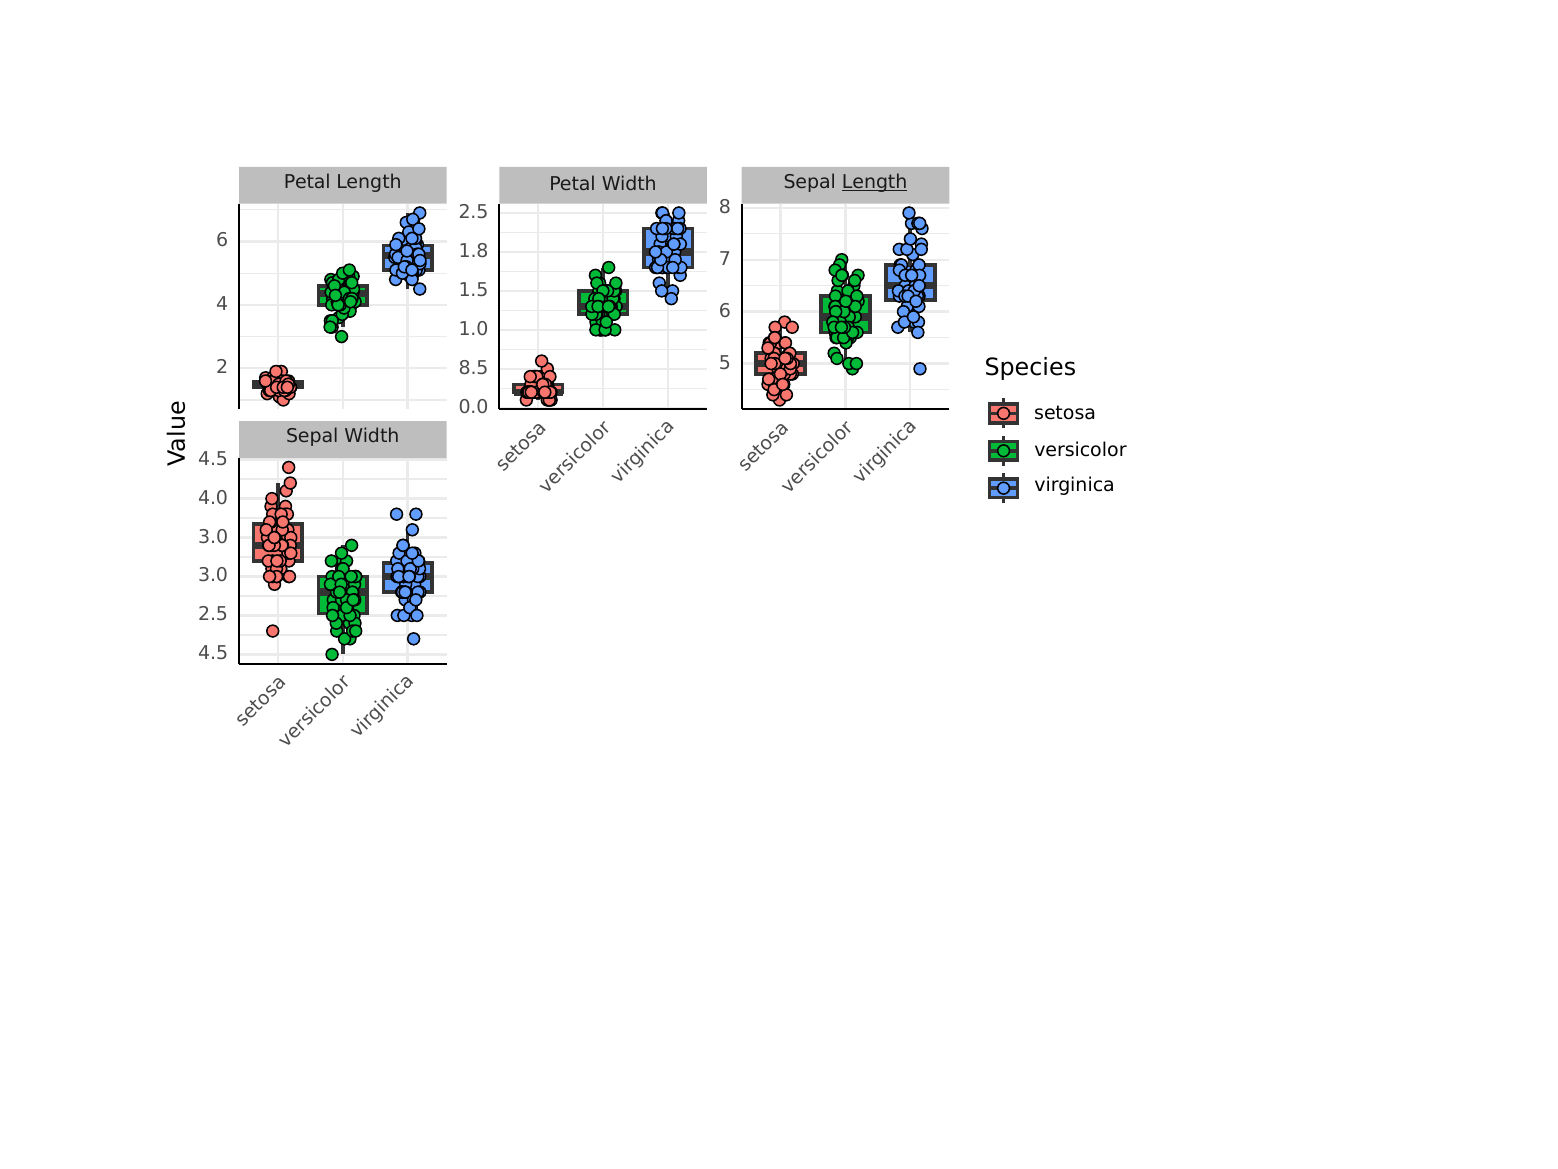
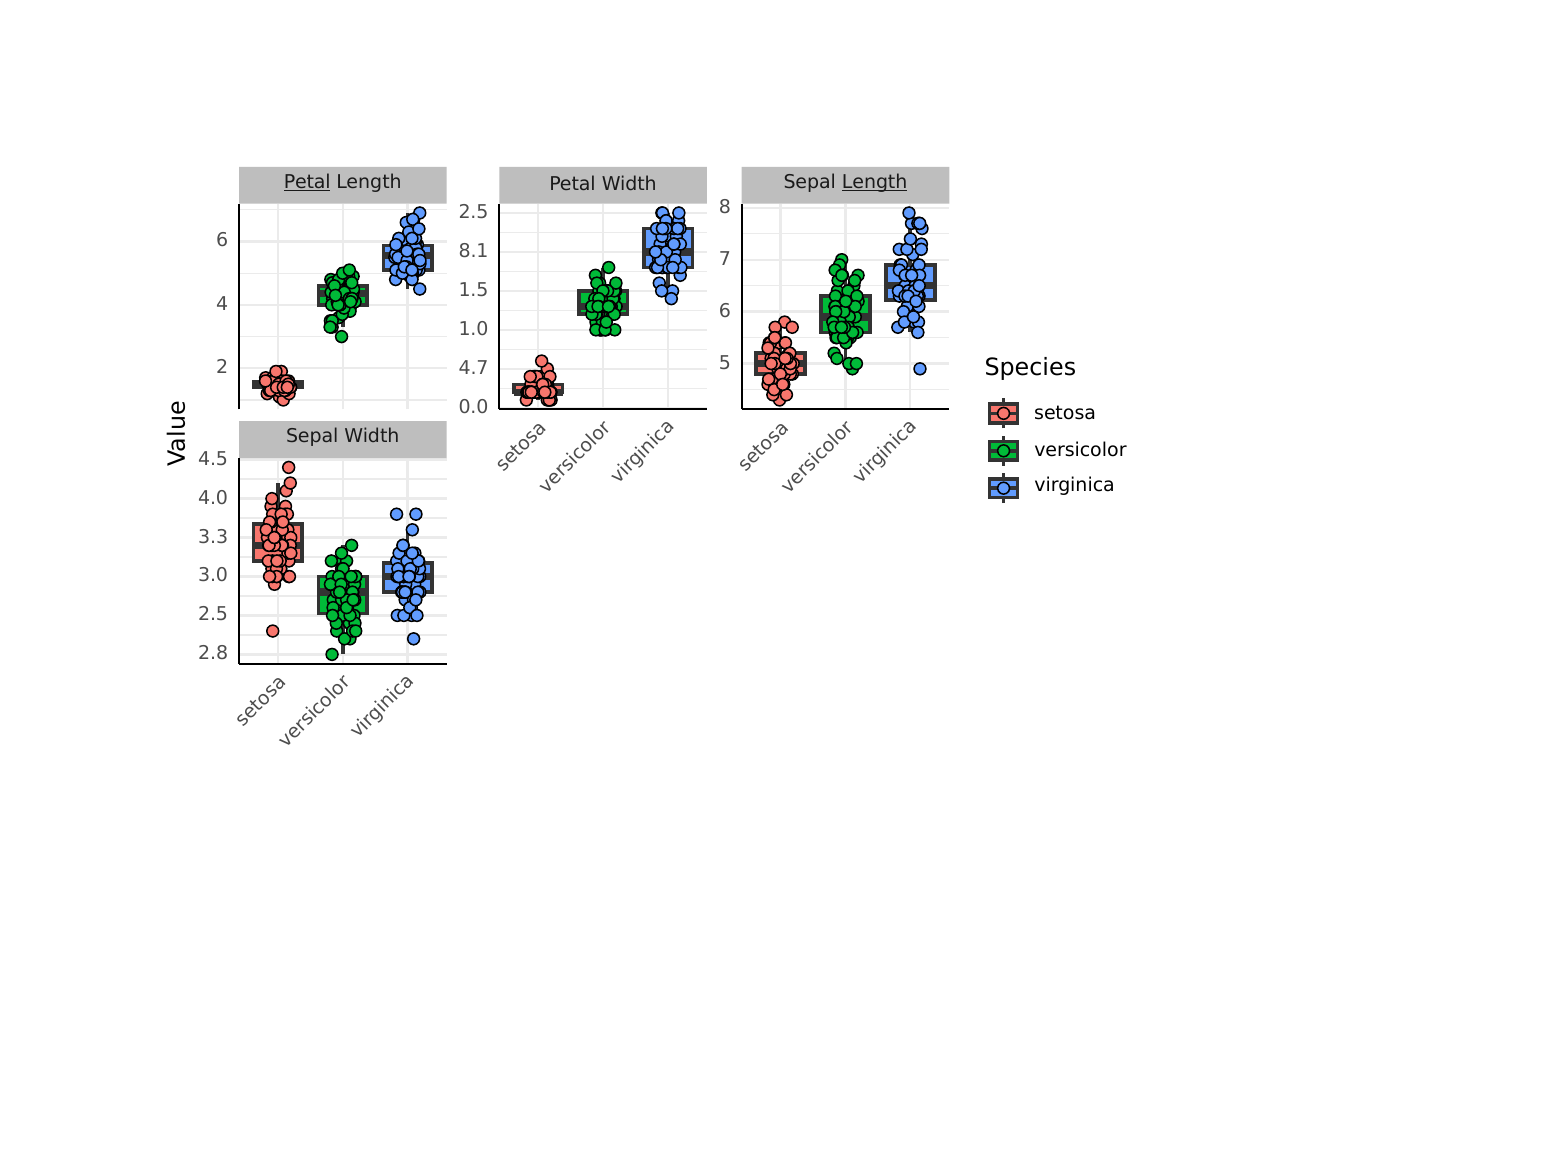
Petal at (307, 182) underline: none -> present
1.8: 1.8 -> 8.1
8.5: 8.5 -> 4.7
3.0 at (213, 537): 3.0 -> 3.3
4.5 at (213, 653): 4.5 -> 2.8
